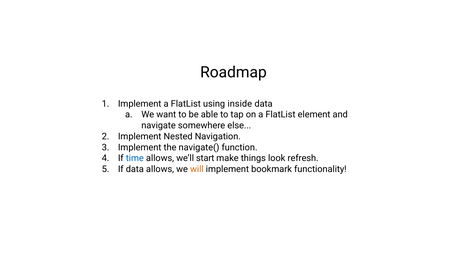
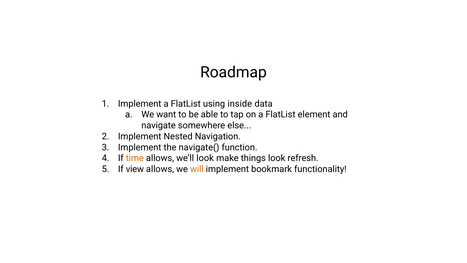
time colour: blue -> orange
we’ll start: start -> look
If data: data -> view
